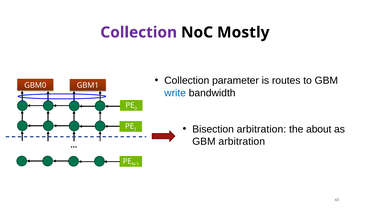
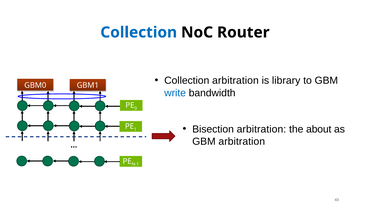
Collection at (139, 32) colour: purple -> blue
Mostly: Mostly -> Router
Collection parameter: parameter -> arbitration
routes: routes -> library
